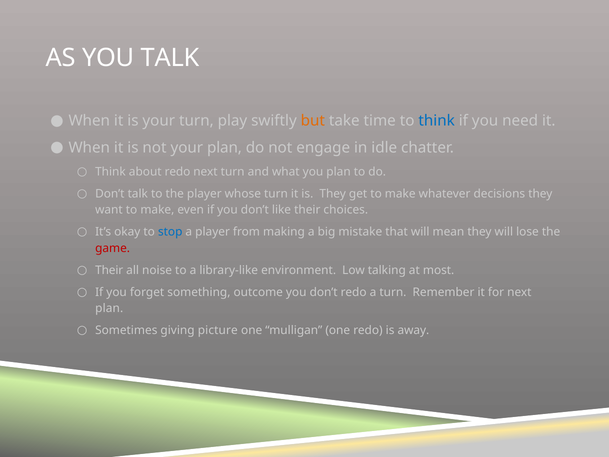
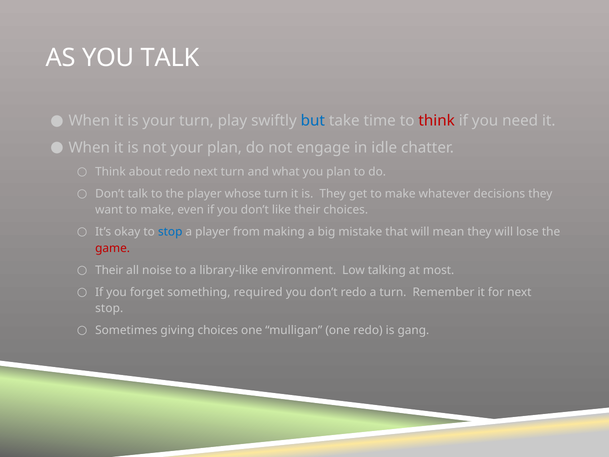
but colour: orange -> blue
think at (437, 121) colour: blue -> red
outcome: outcome -> required
plan at (109, 308): plan -> stop
giving picture: picture -> choices
away: away -> gang
